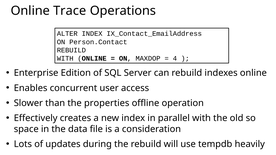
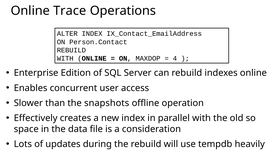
properties: properties -> snapshots
